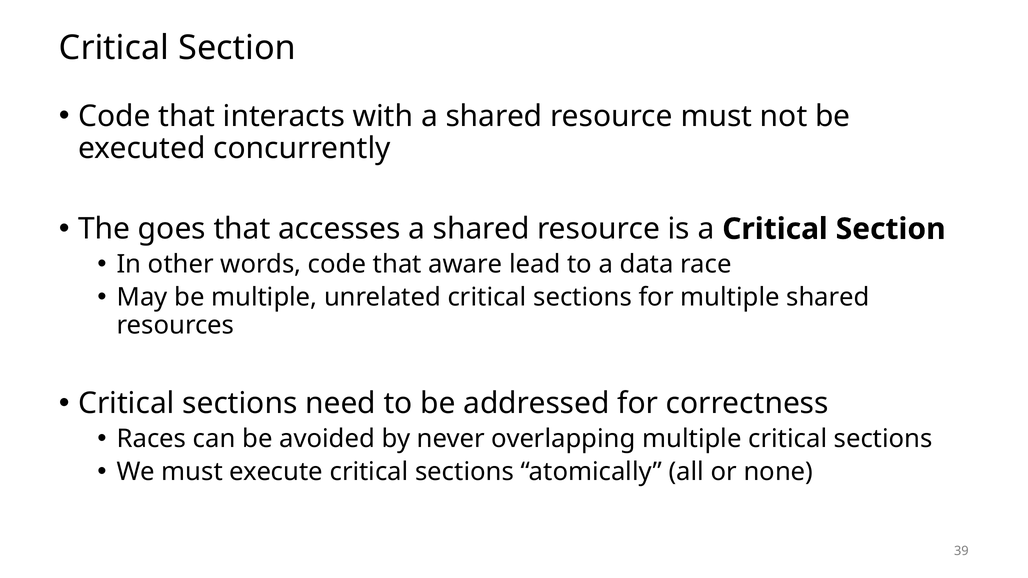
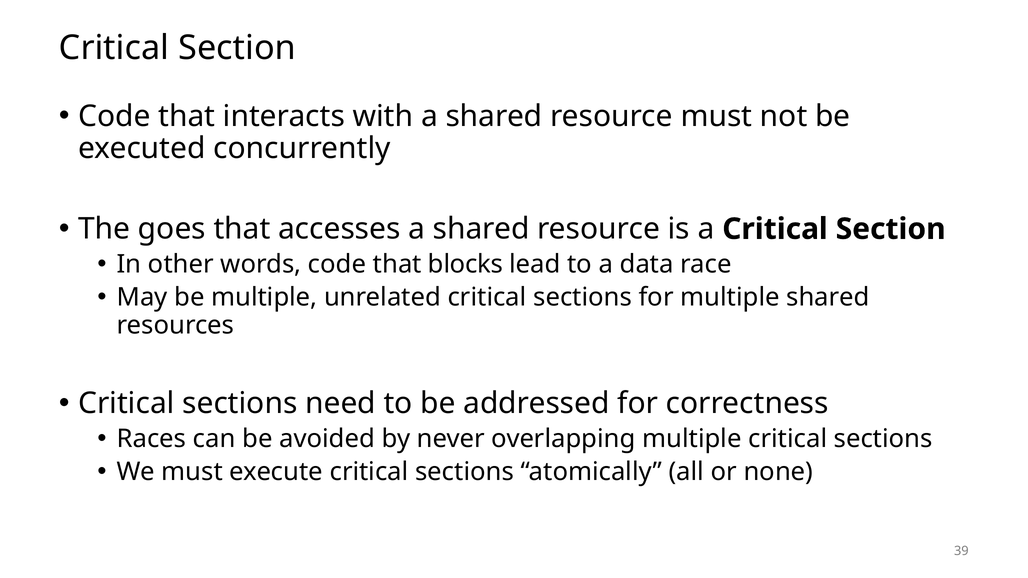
aware: aware -> blocks
